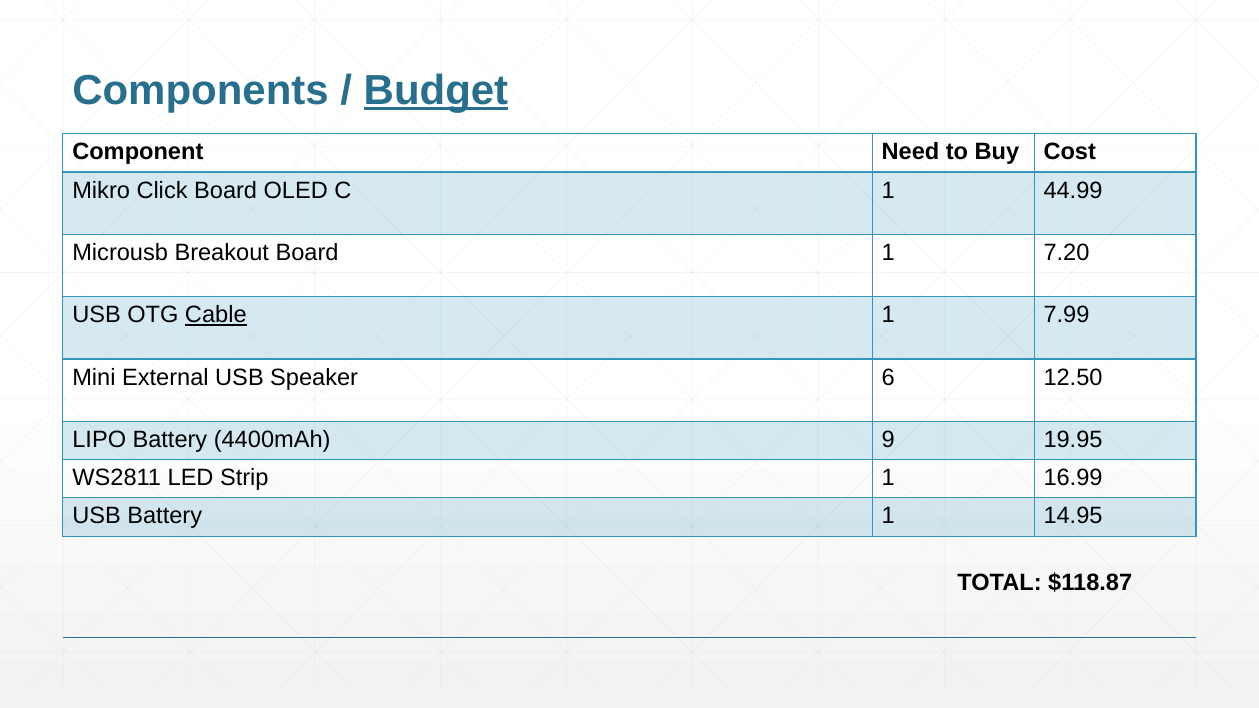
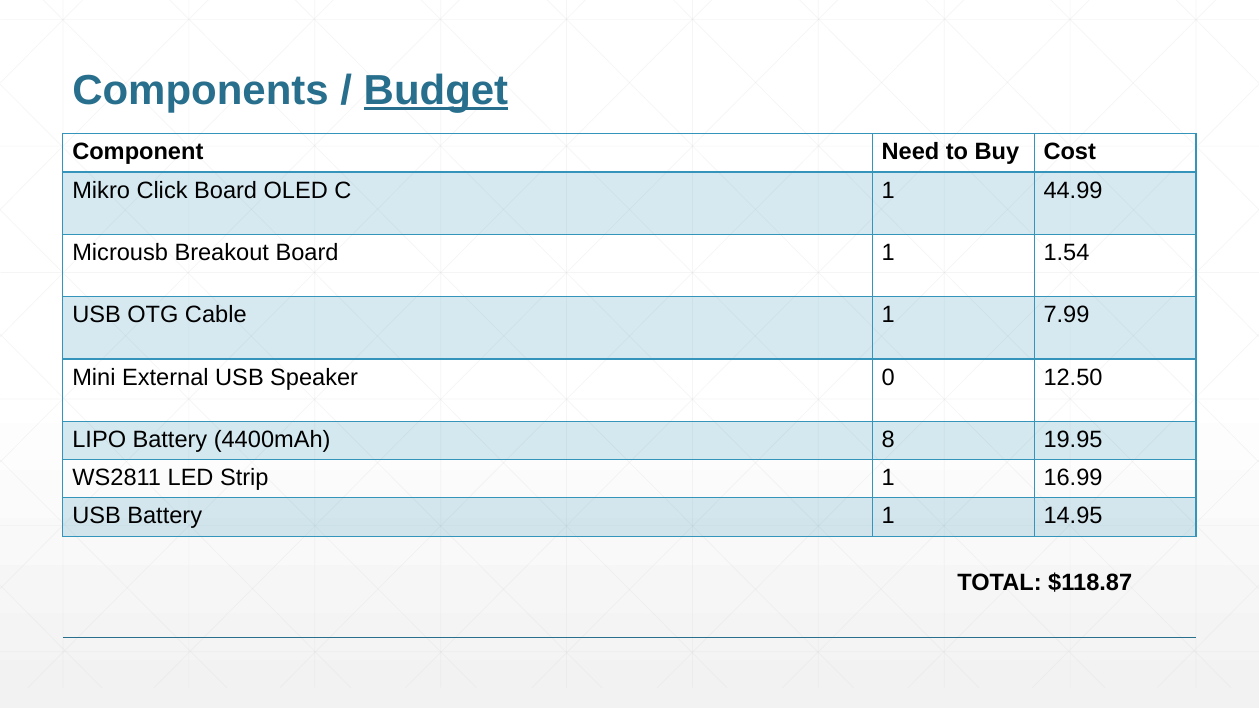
7.20: 7.20 -> 1.54
Cable underline: present -> none
6: 6 -> 0
9: 9 -> 8
